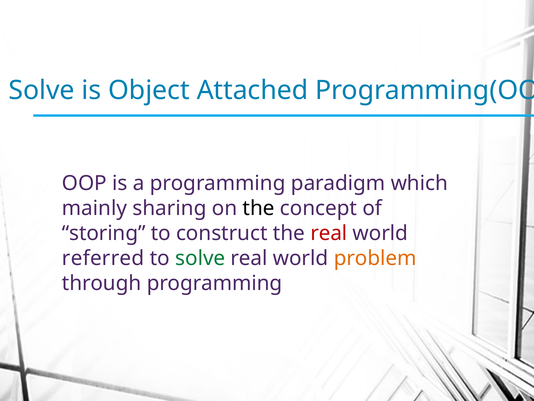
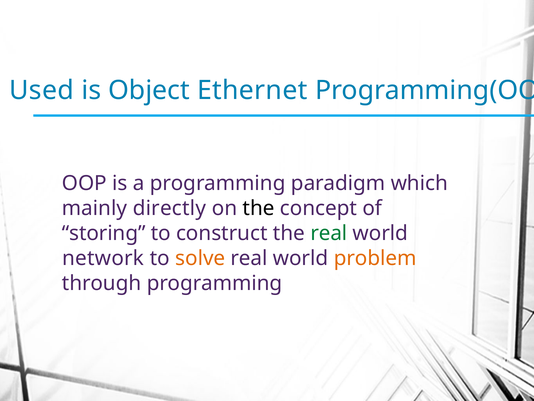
Solve at (42, 90): Solve -> Used
Attached: Attached -> Ethernet
sharing: sharing -> directly
real at (329, 233) colour: red -> green
referred: referred -> network
solve at (200, 258) colour: green -> orange
